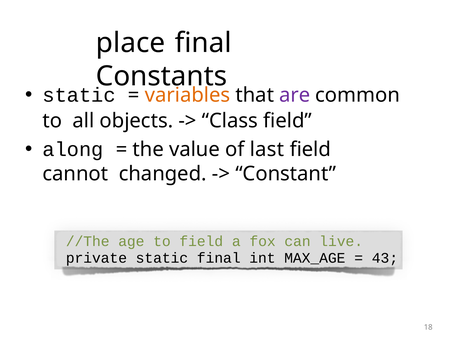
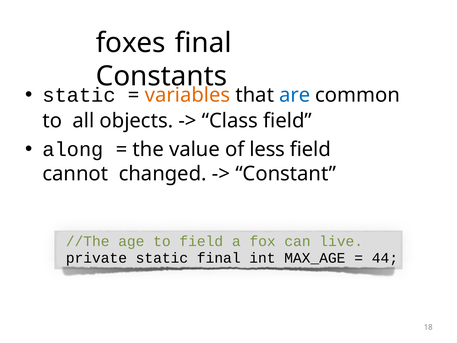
place: place -> foxes
are colour: purple -> blue
last: last -> less
43: 43 -> 44
